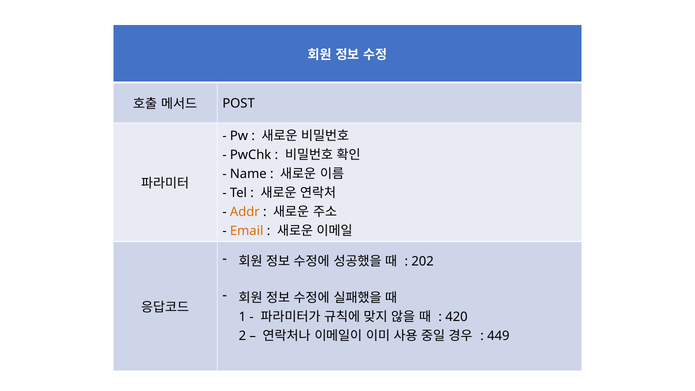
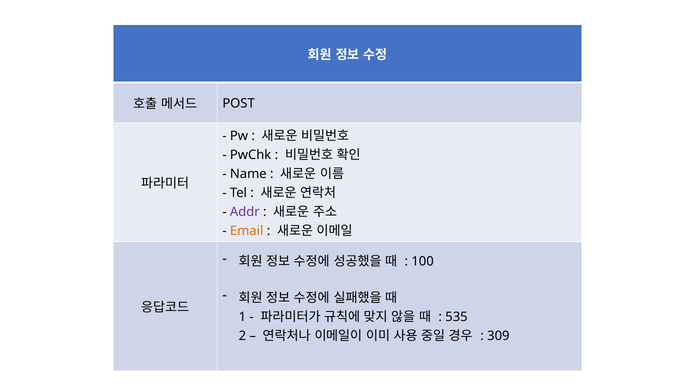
Addr colour: orange -> purple
202: 202 -> 100
420: 420 -> 535
449: 449 -> 309
